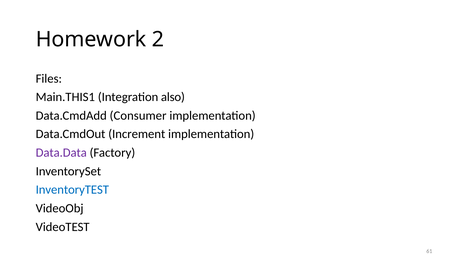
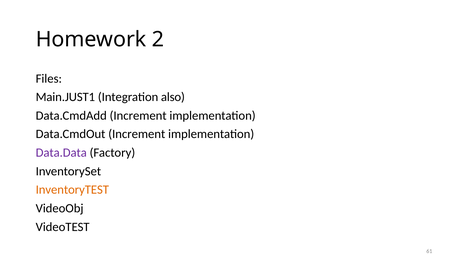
Main.THIS1: Main.THIS1 -> Main.JUST1
Data.CmdAdd Consumer: Consumer -> Increment
InventoryTEST colour: blue -> orange
